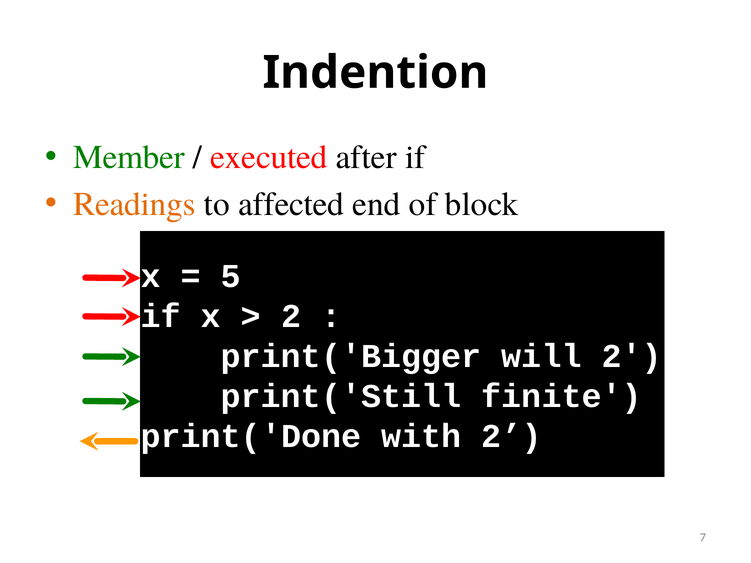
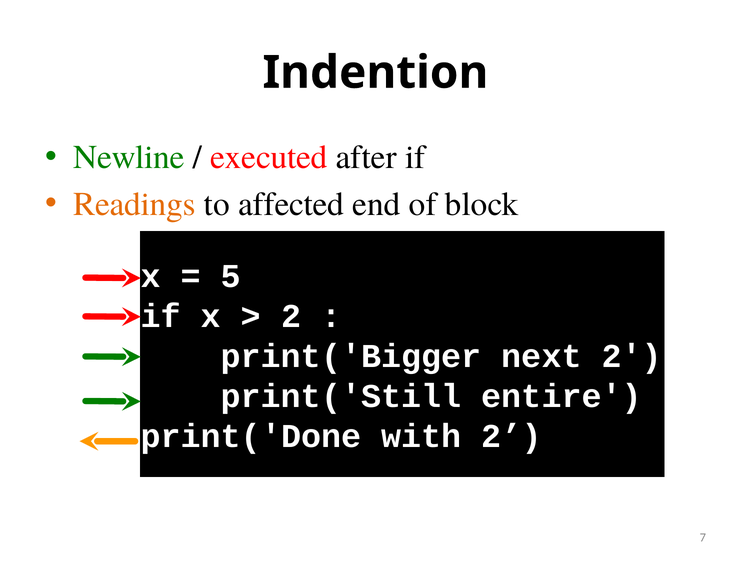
Member: Member -> Newline
will: will -> next
finite: finite -> entire
